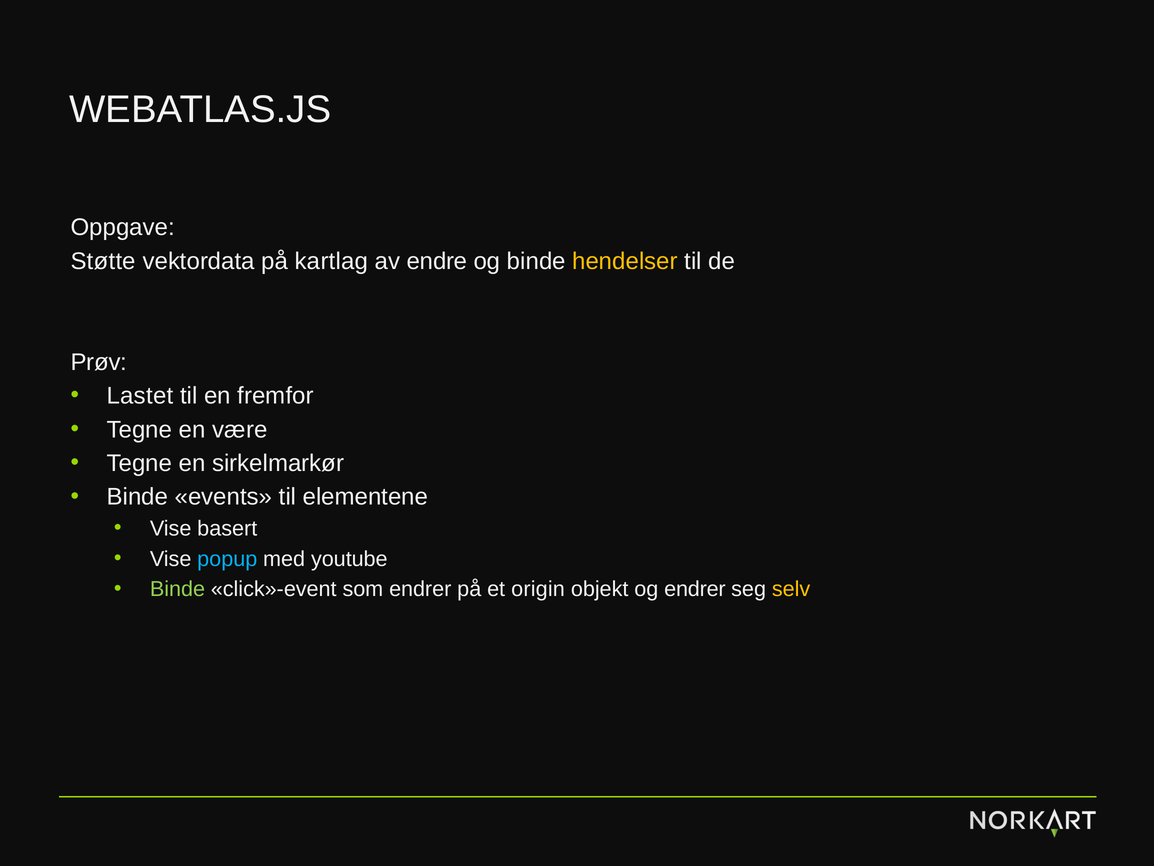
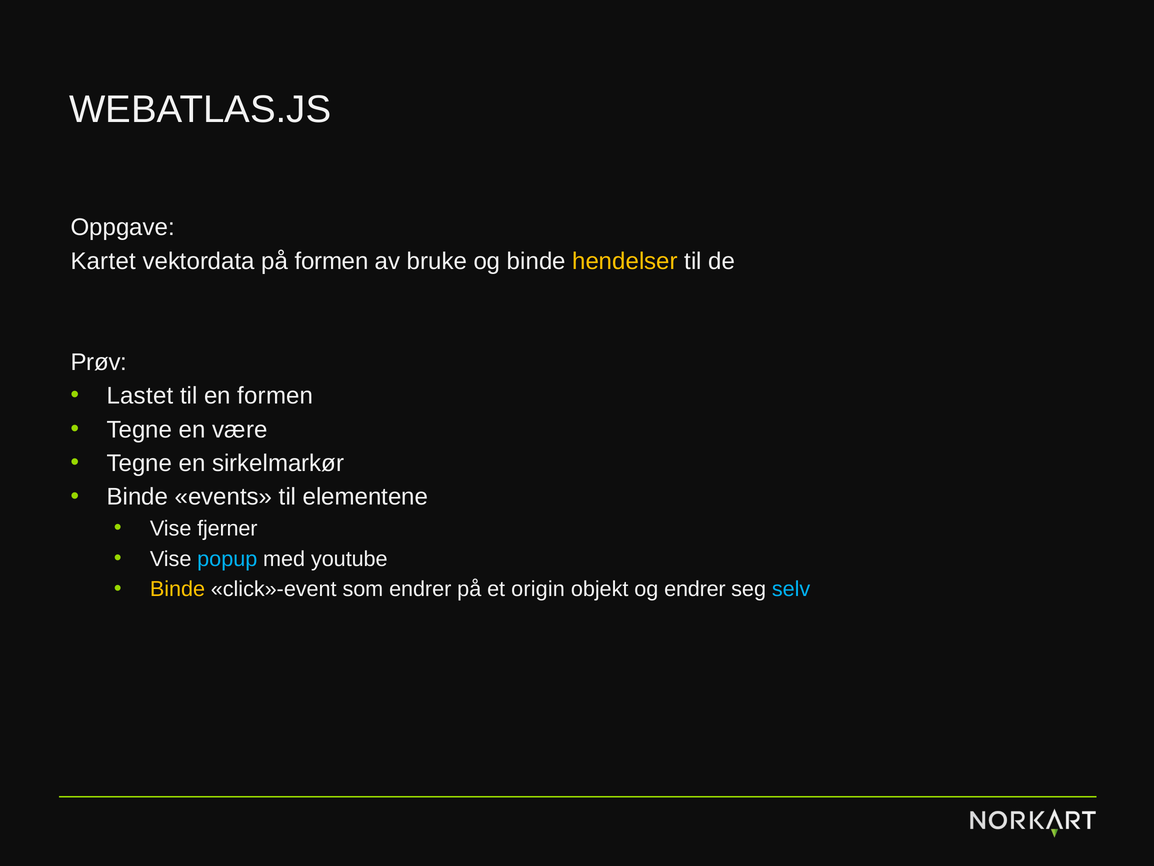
Støtte: Støtte -> Kartet
på kartlag: kartlag -> formen
endre: endre -> bruke
en fremfor: fremfor -> formen
basert: basert -> fjerner
Binde at (178, 589) colour: light green -> yellow
selv colour: yellow -> light blue
